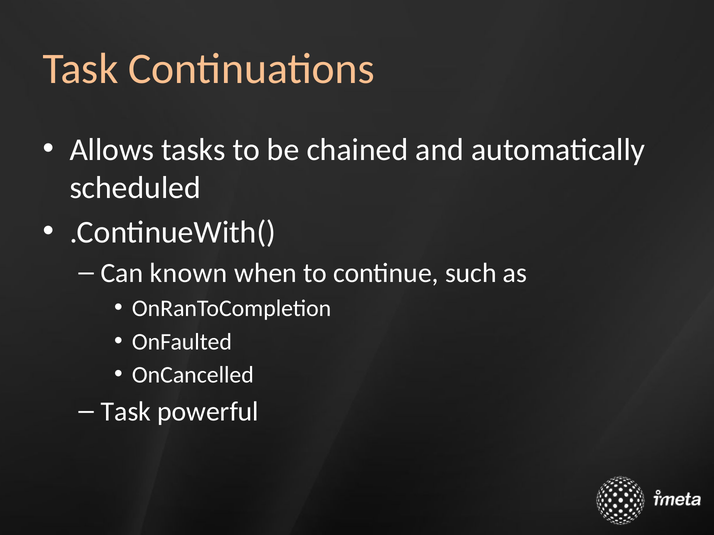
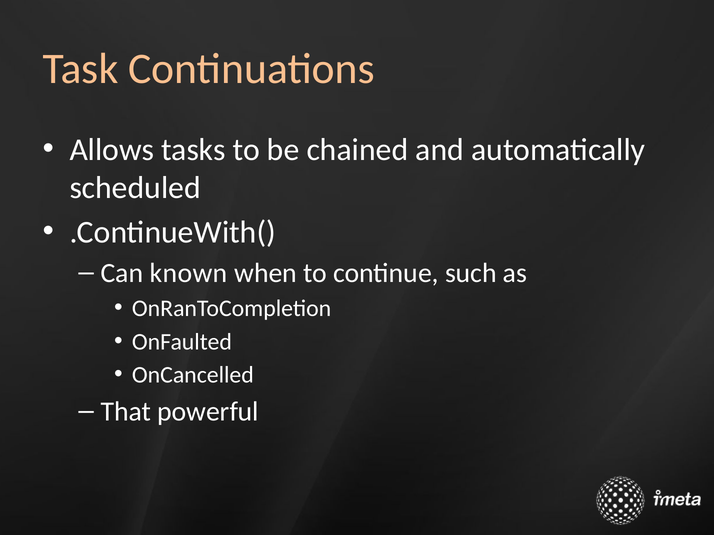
Task at (126, 412): Task -> That
